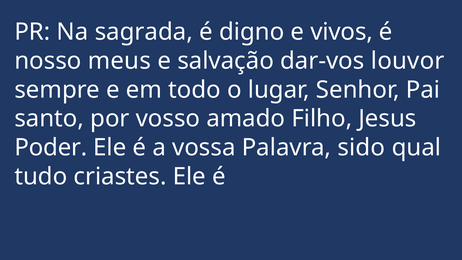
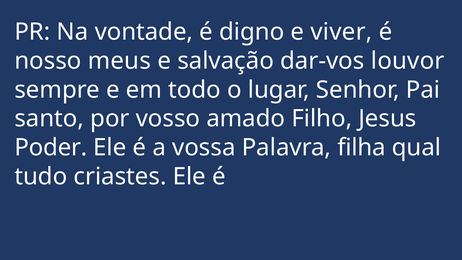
sagrada: sagrada -> vontade
vivos: vivos -> viver
sido: sido -> filha
